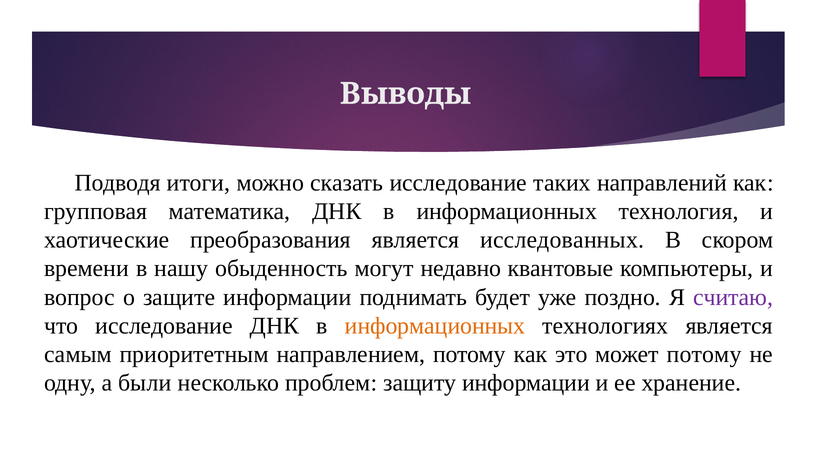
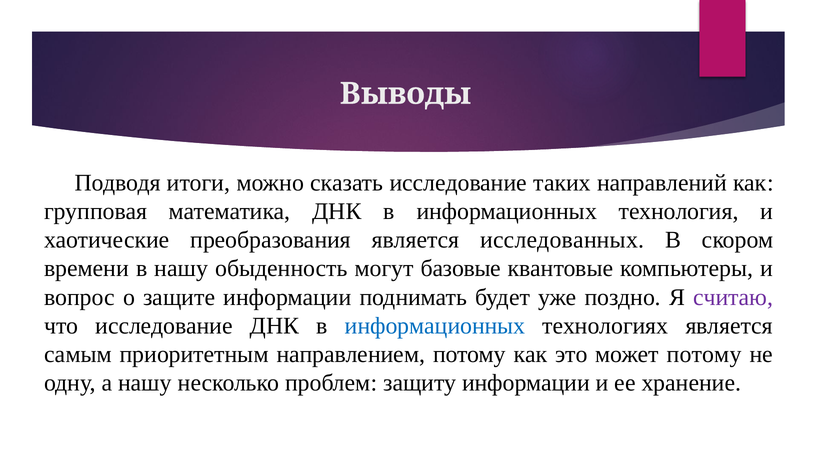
недавно: недавно -> базовые
информационных at (435, 325) colour: orange -> blue
а были: были -> нашу
